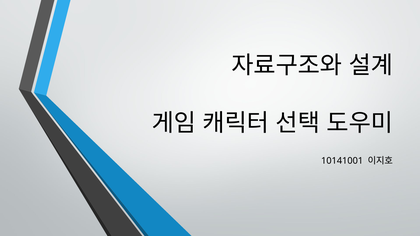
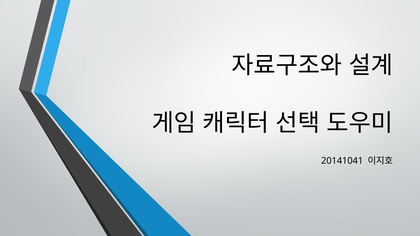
10141001: 10141001 -> 20141041
